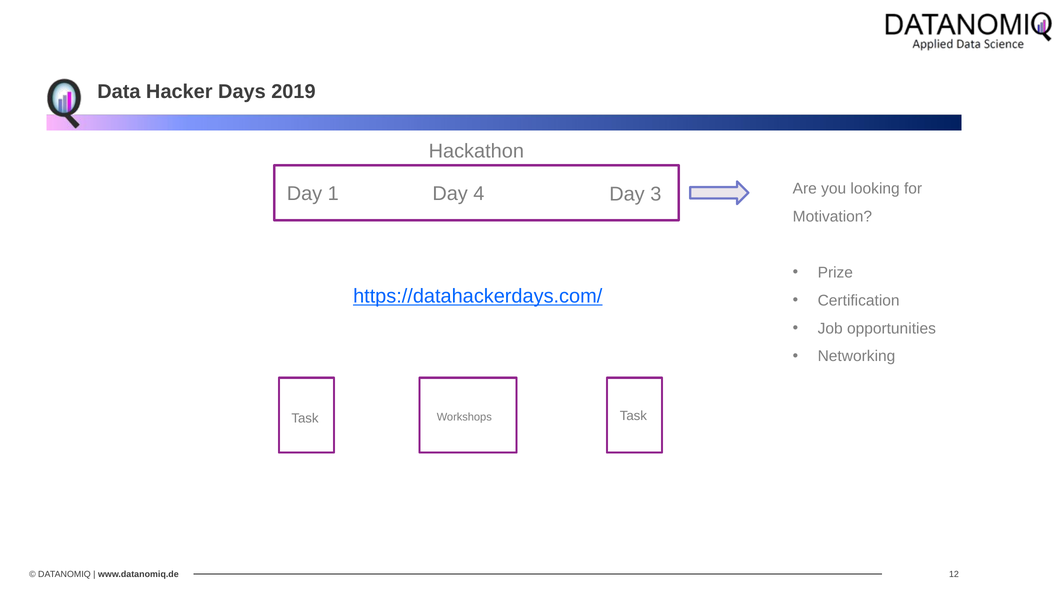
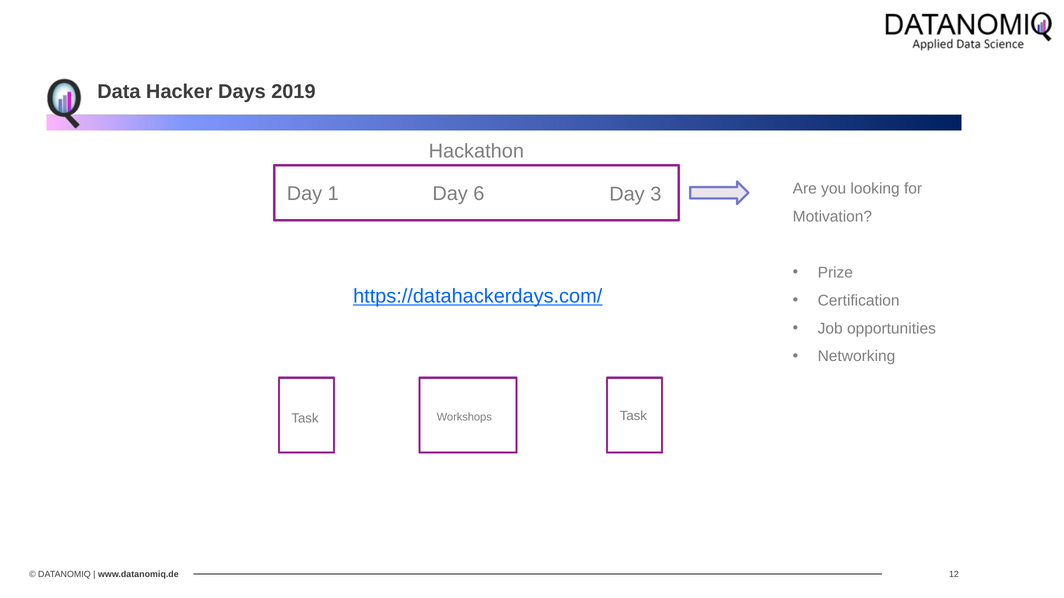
4: 4 -> 6
